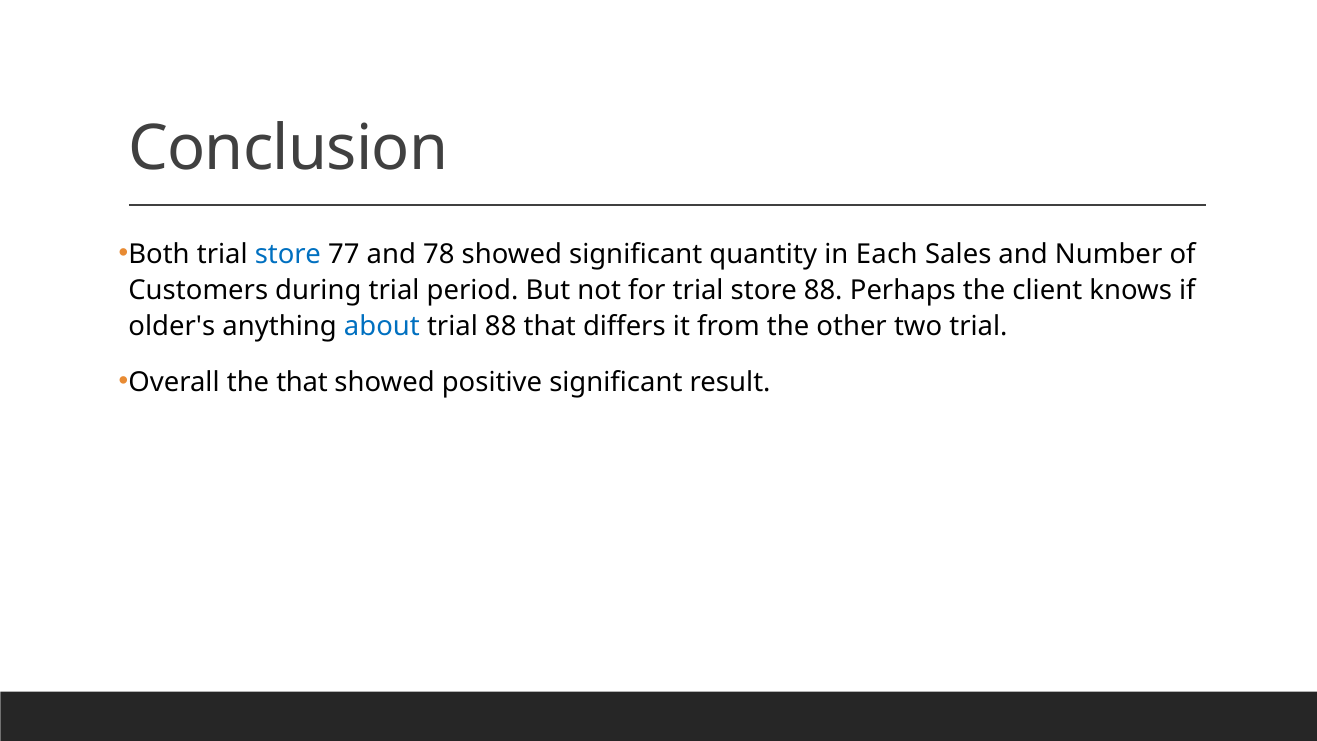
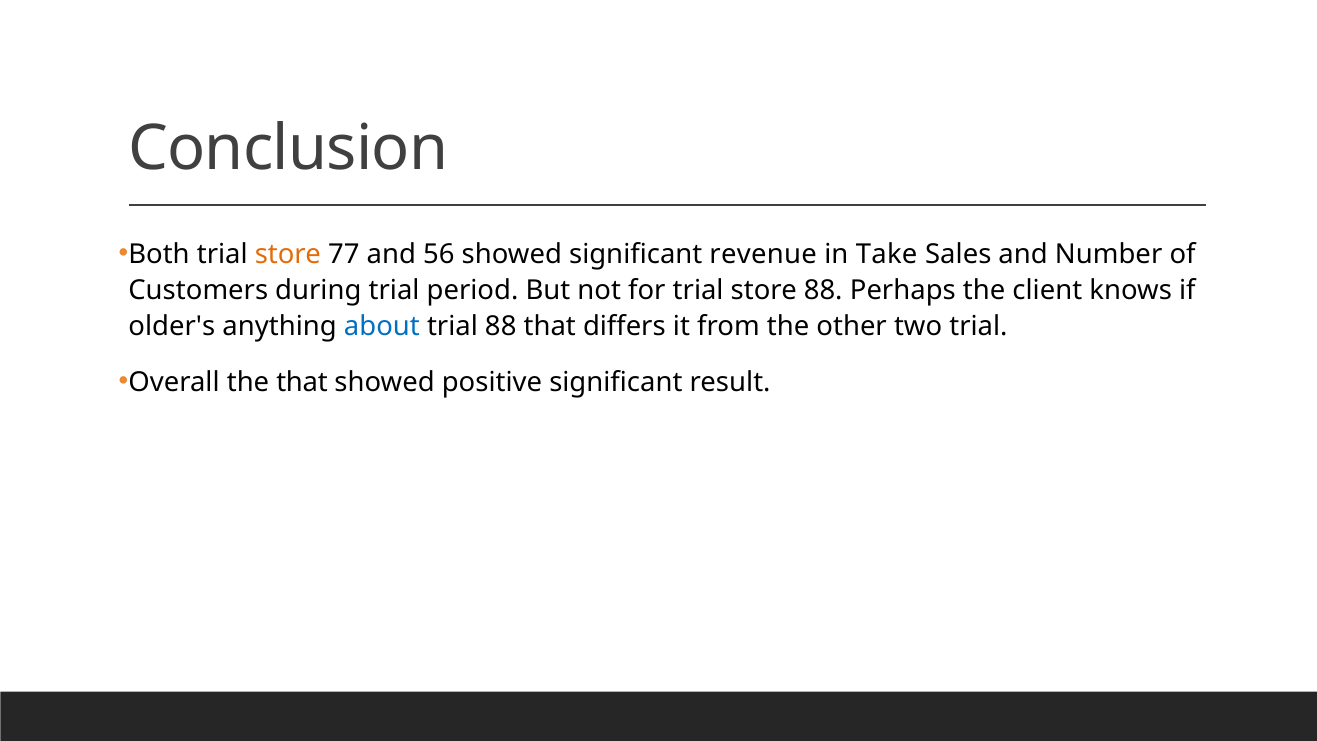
store at (288, 254) colour: blue -> orange
78: 78 -> 56
quantity: quantity -> revenue
Each: Each -> Take
